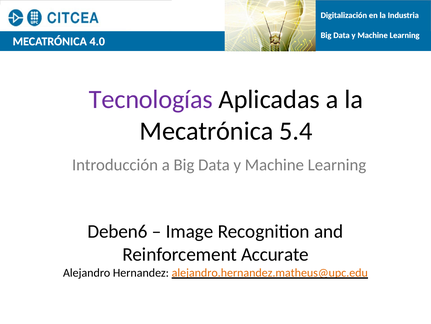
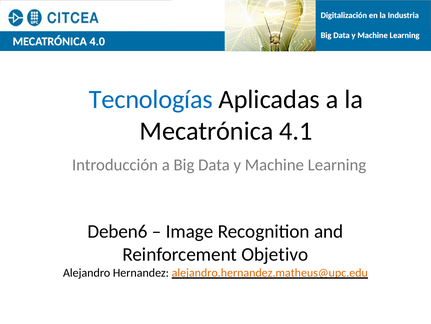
Tecnologías colour: purple -> blue
5.4: 5.4 -> 4.1
Accurate: Accurate -> Objetivo
